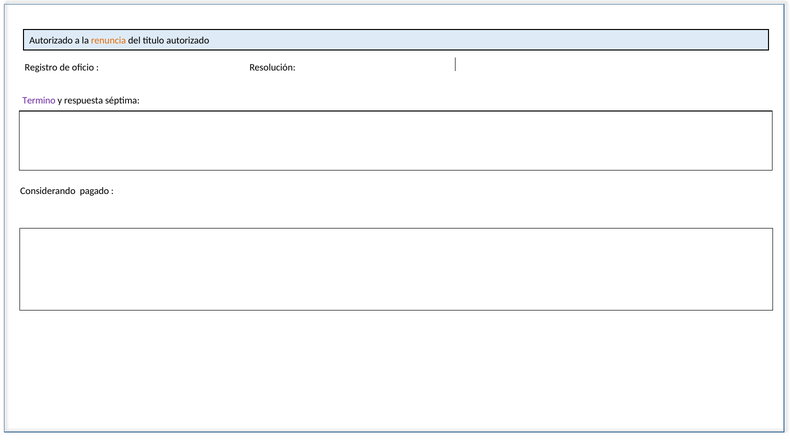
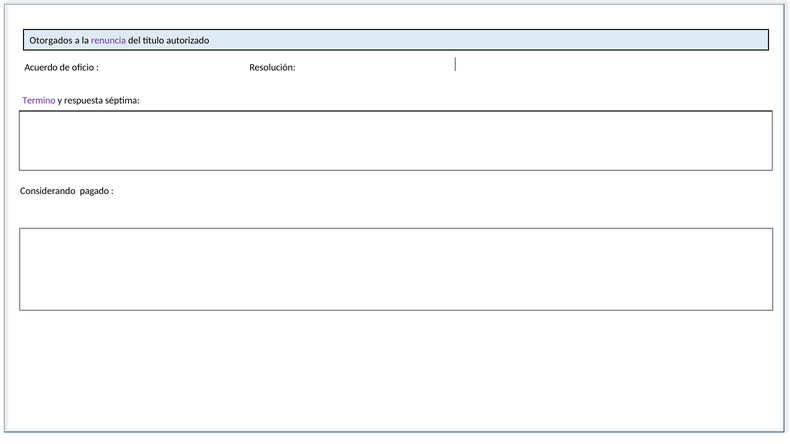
Autorizado at (51, 40): Autorizado -> Otorgados
renuncia colour: orange -> purple
Registro: Registro -> Acuerdo
